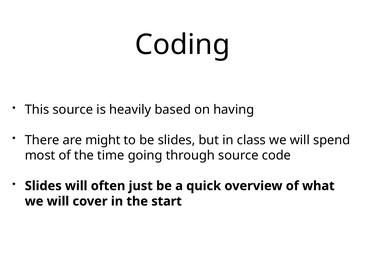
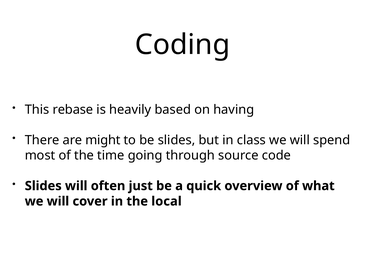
This source: source -> rebase
start: start -> local
